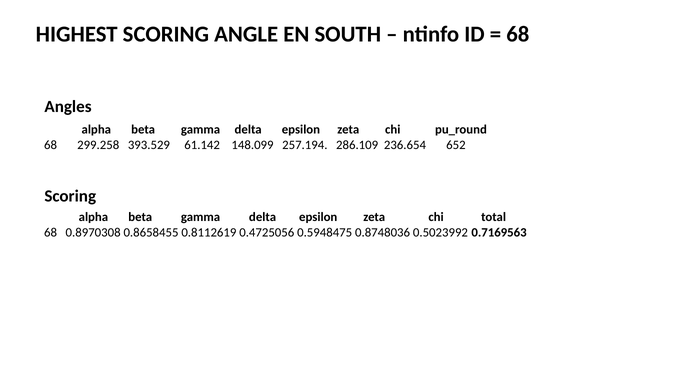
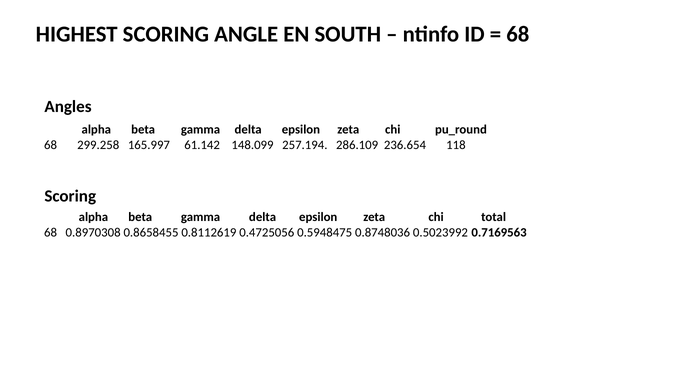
393.529: 393.529 -> 165.997
652: 652 -> 118
